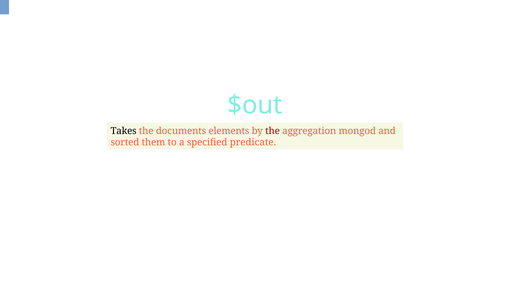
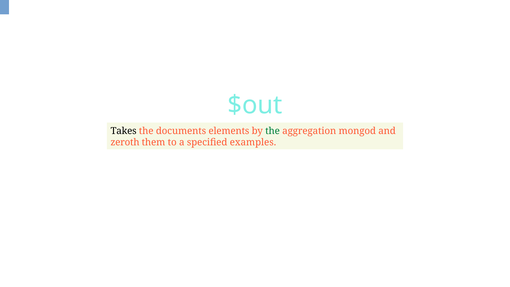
the at (273, 131) colour: red -> green
sorted: sorted -> zeroth
predicate: predicate -> examples
